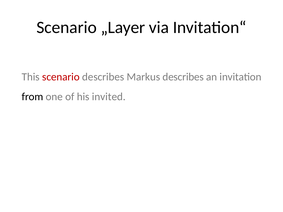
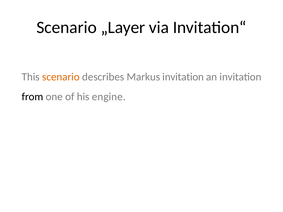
scenario at (61, 77) colour: red -> orange
Markus describes: describes -> invitation
invited: invited -> engine
